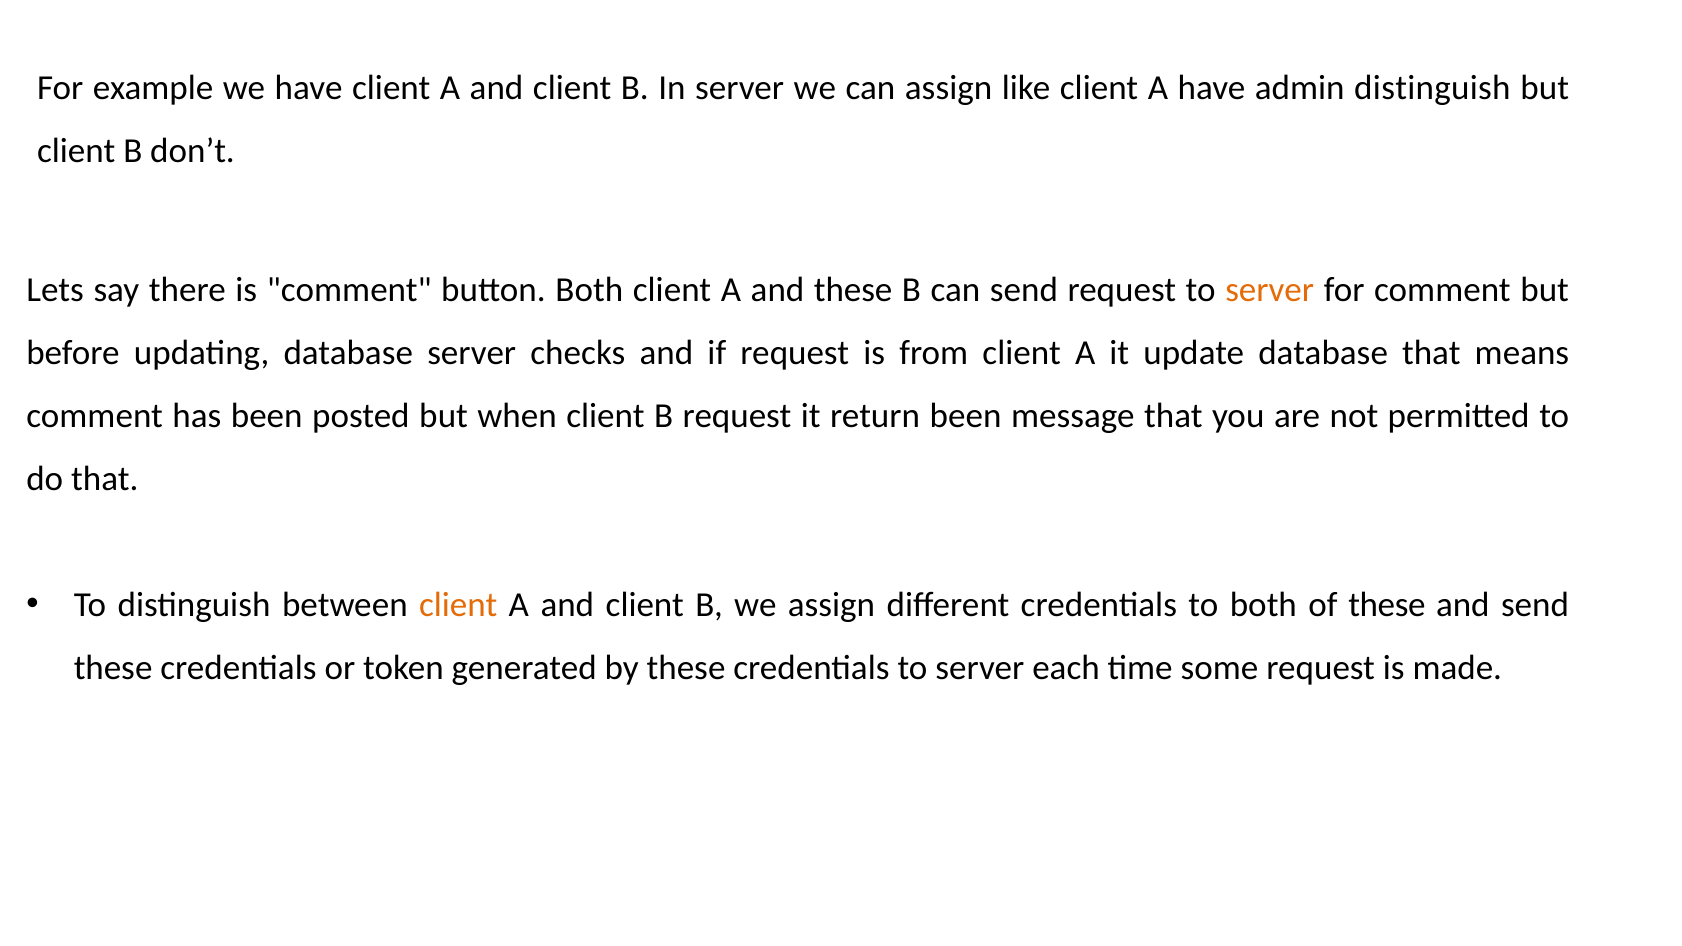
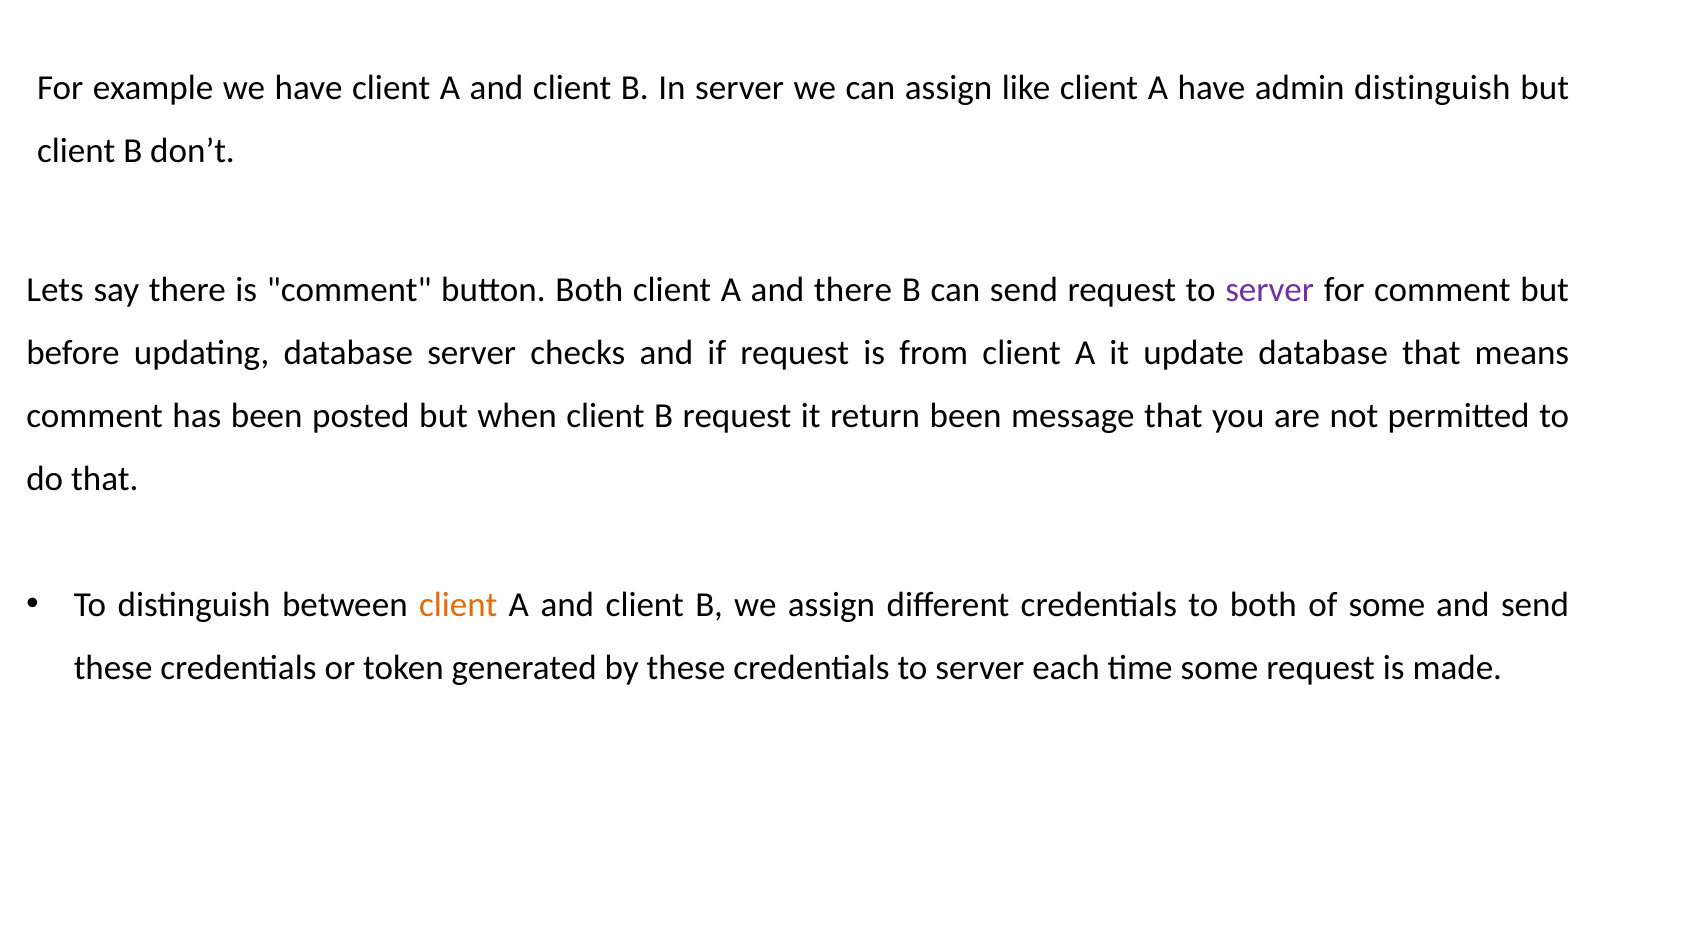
and these: these -> there
server at (1270, 290) colour: orange -> purple
of these: these -> some
